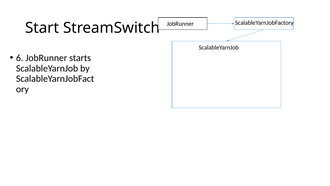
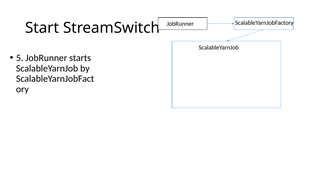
6: 6 -> 5
